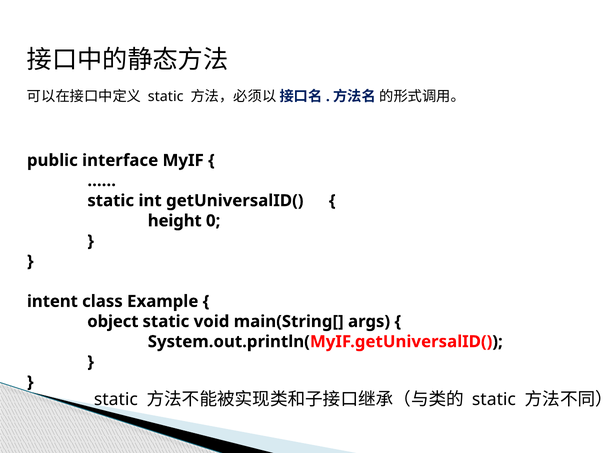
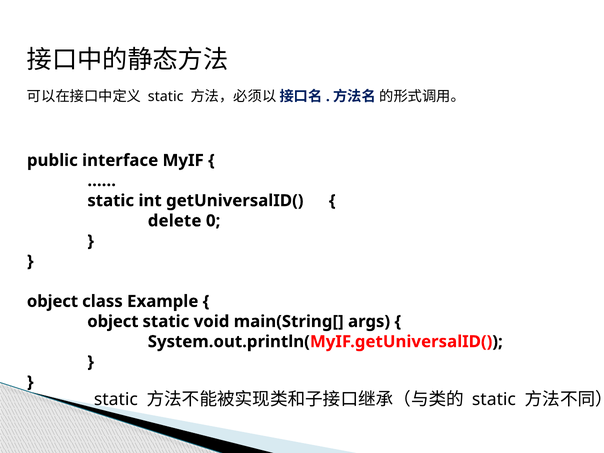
height: height -> delete
intent at (52, 301): intent -> object
